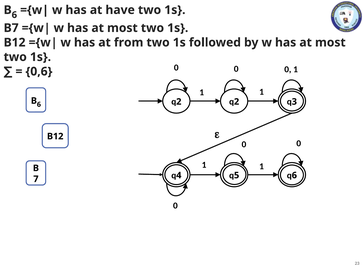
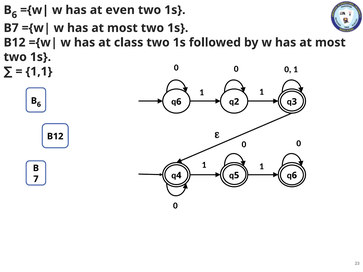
have: have -> even
from: from -> class
0,6: 0,6 -> 1,1
2 at (179, 102): 2 -> 6
